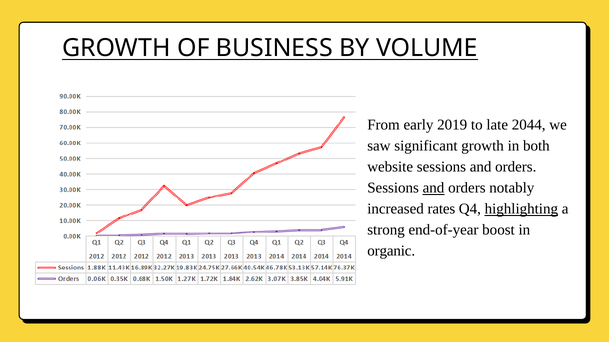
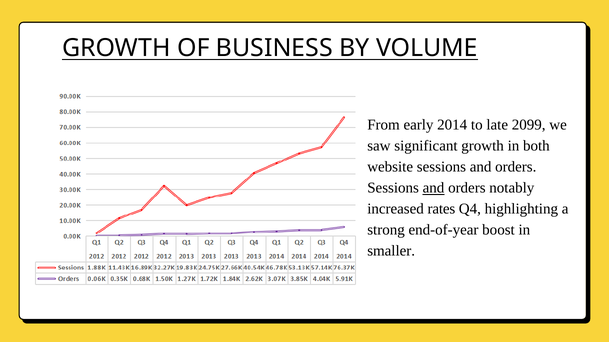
2019: 2019 -> 2014
2044: 2044 -> 2099
highlighting underline: present -> none
organic: organic -> smaller
